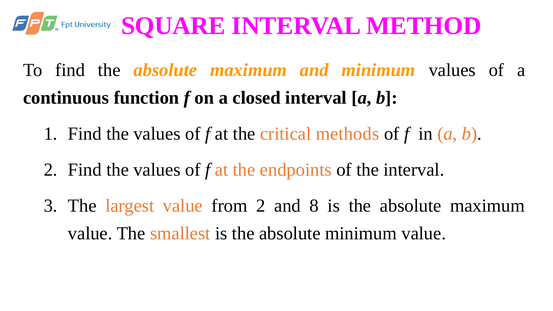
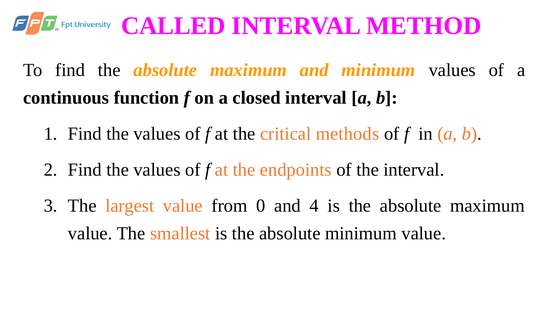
SQUARE: SQUARE -> CALLED
from 2: 2 -> 0
8: 8 -> 4
